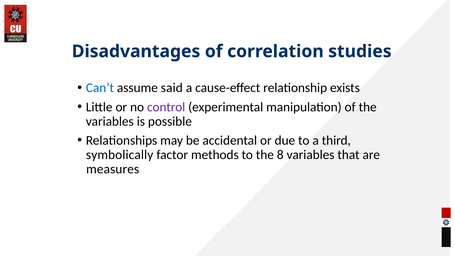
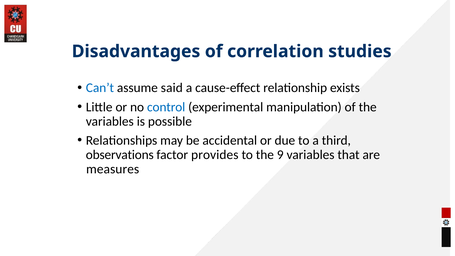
control colour: purple -> blue
symbolically: symbolically -> observations
methods: methods -> provides
8: 8 -> 9
